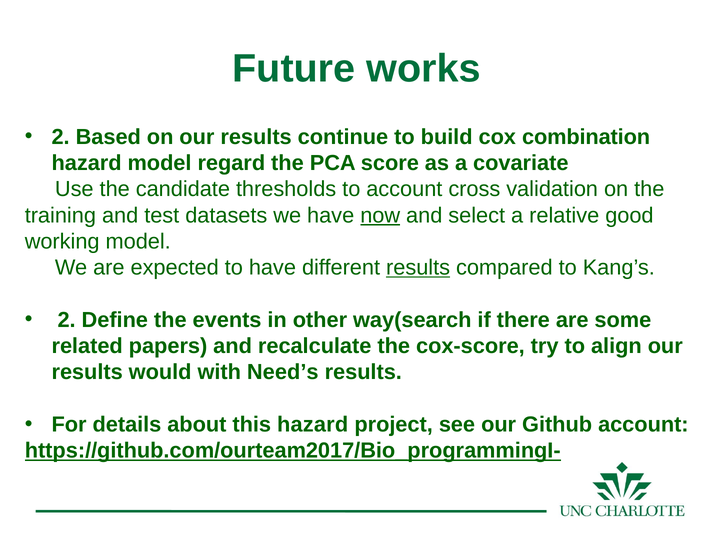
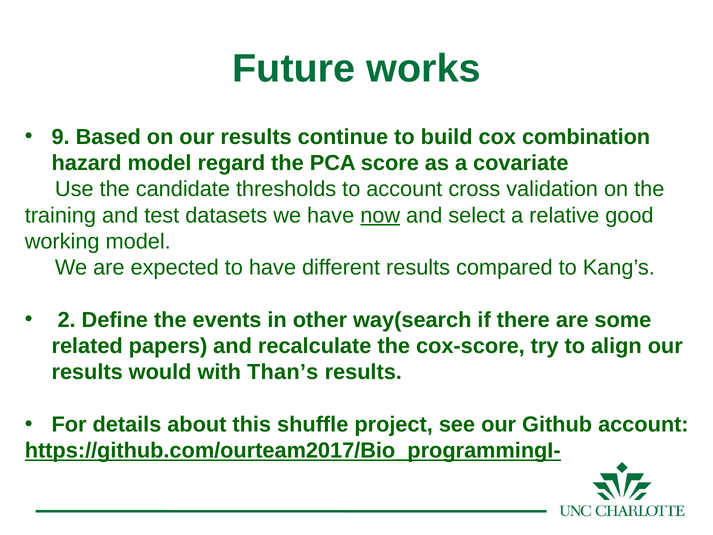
2 at (61, 137): 2 -> 9
results at (418, 268) underline: present -> none
Need’s: Need’s -> Than’s
this hazard: hazard -> shuffle
